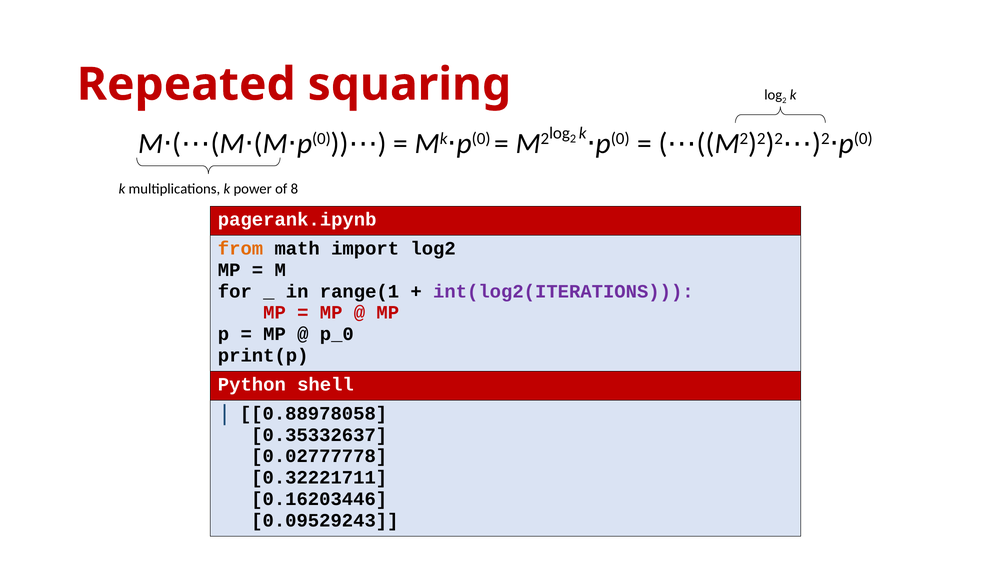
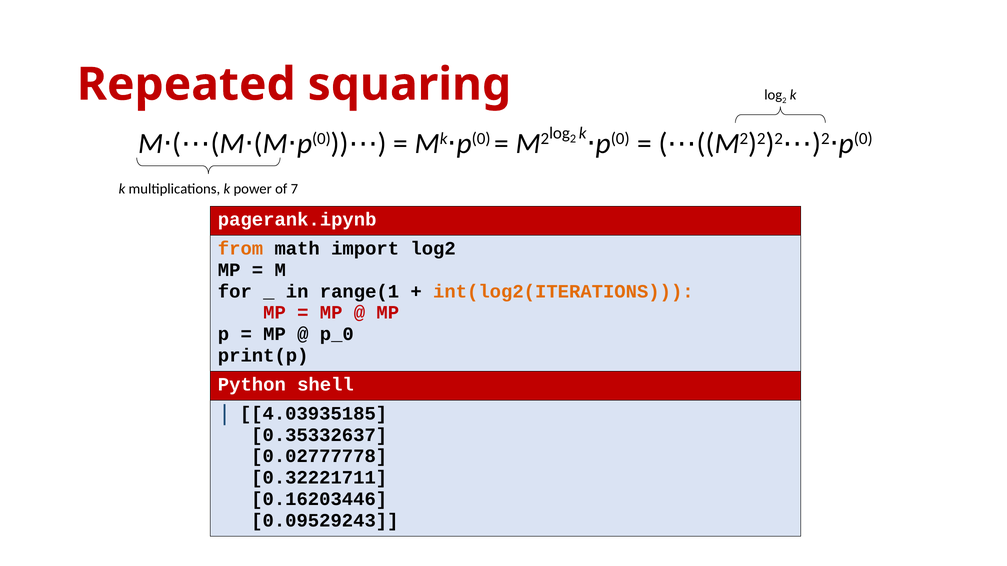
8: 8 -> 7
int(log2(ITERATIONS colour: purple -> orange
0.88978058: 0.88978058 -> 4.03935185
